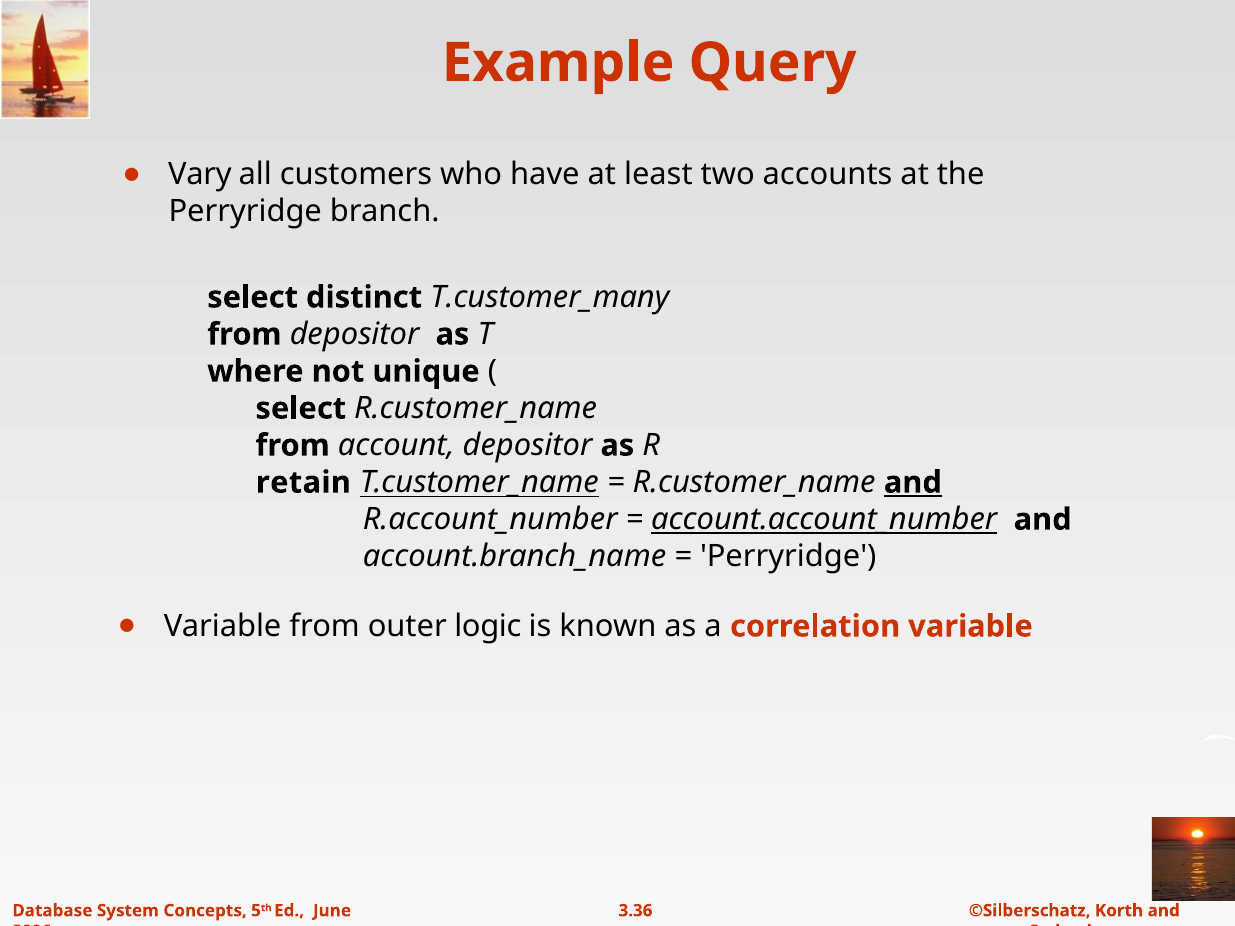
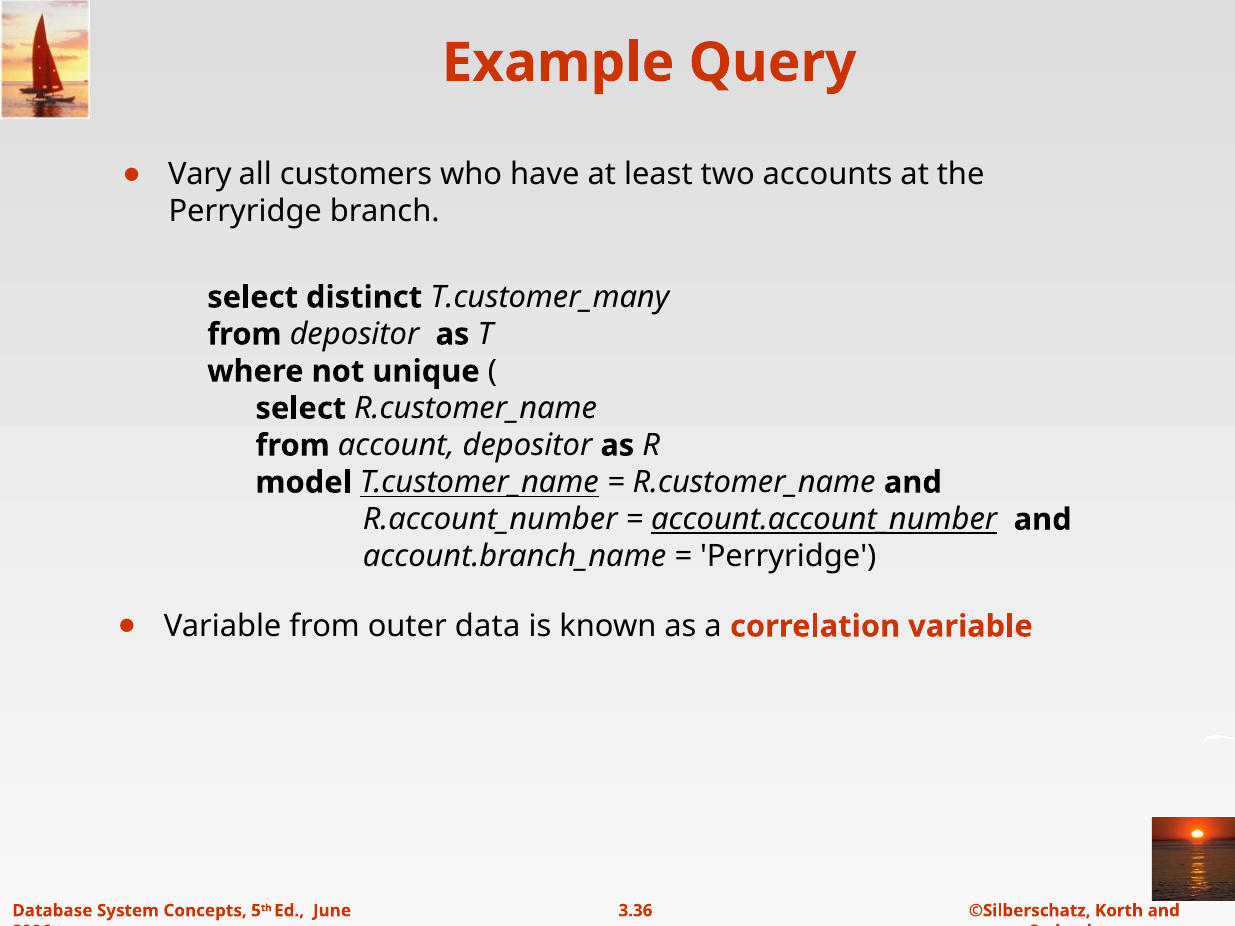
retain: retain -> model
and at (913, 483) underline: present -> none
logic: logic -> data
